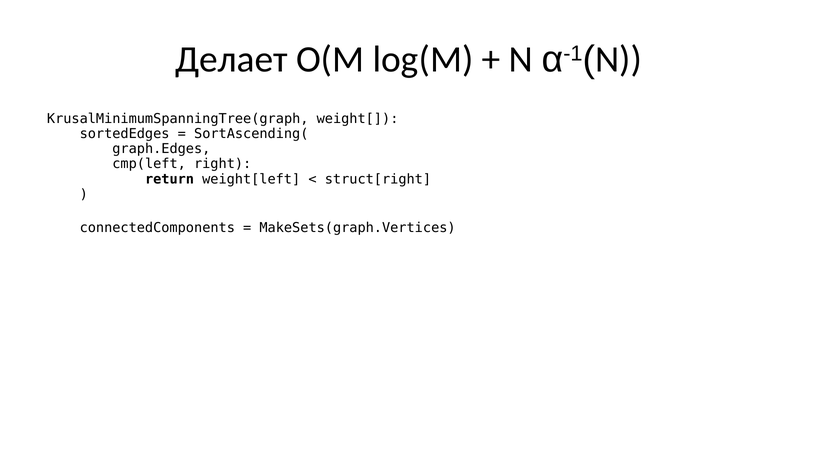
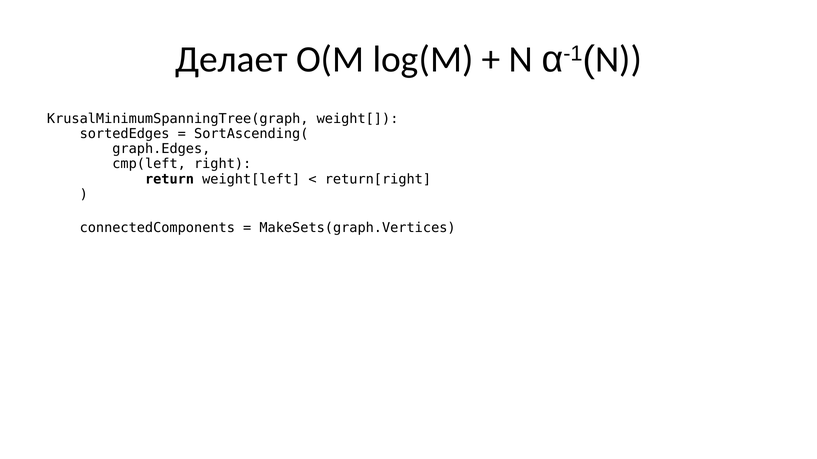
struct[right: struct[right -> return[right
